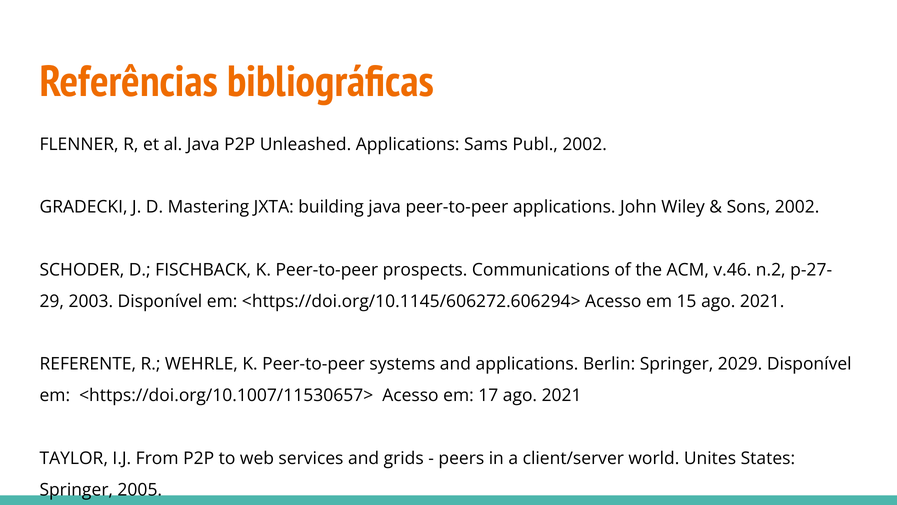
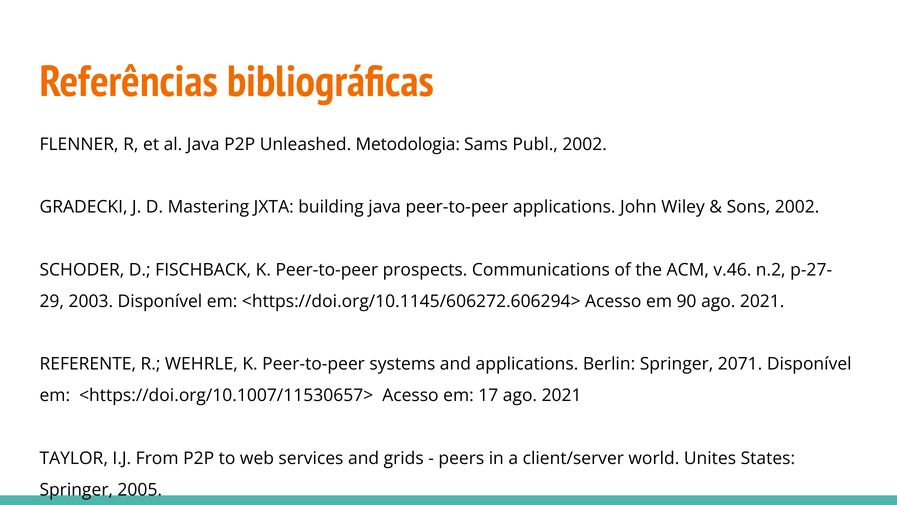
Unleashed Applications: Applications -> Metodologia
15: 15 -> 90
2029: 2029 -> 2071
